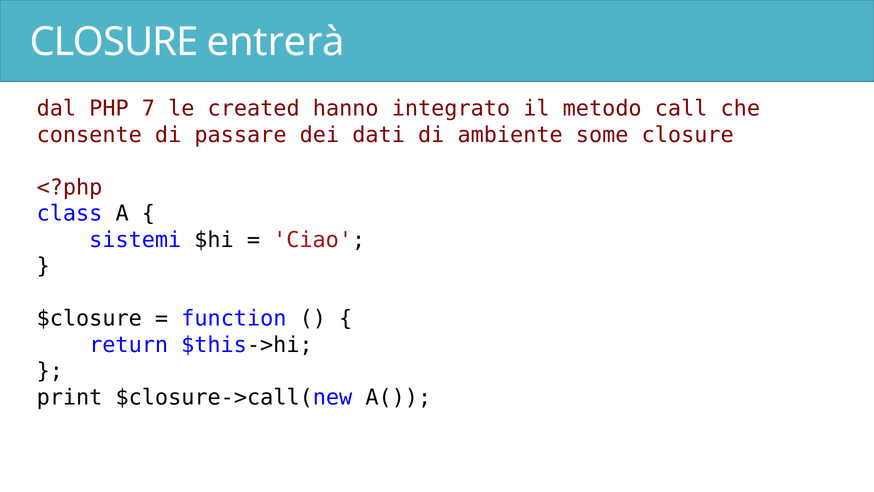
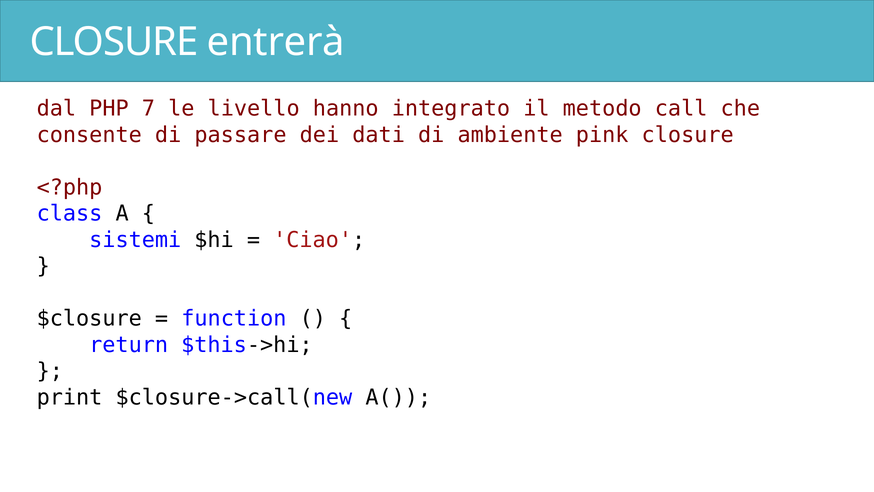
created: created -> livello
some: some -> pink
